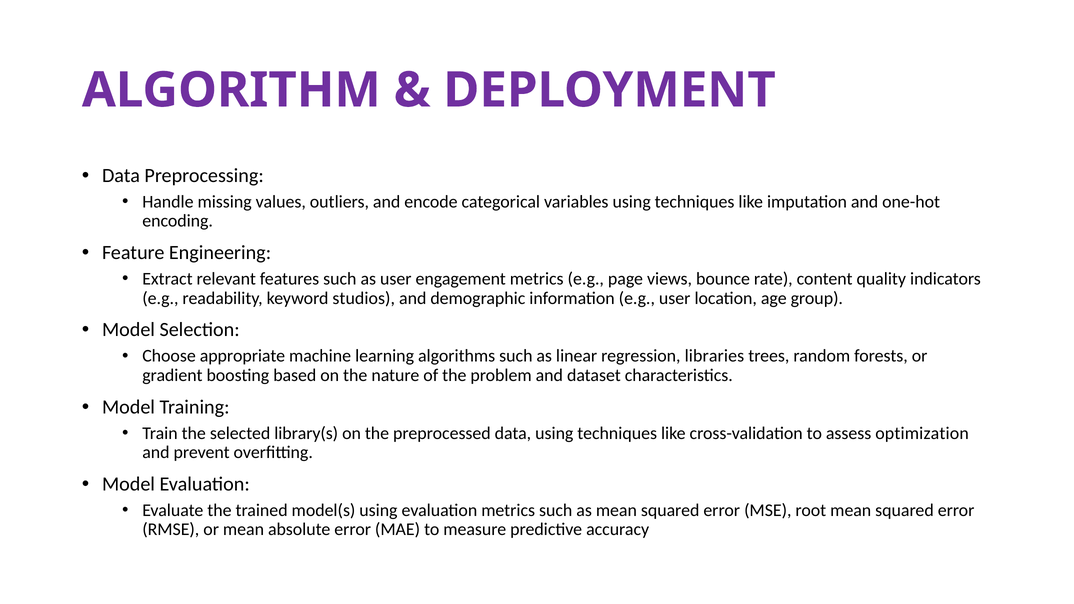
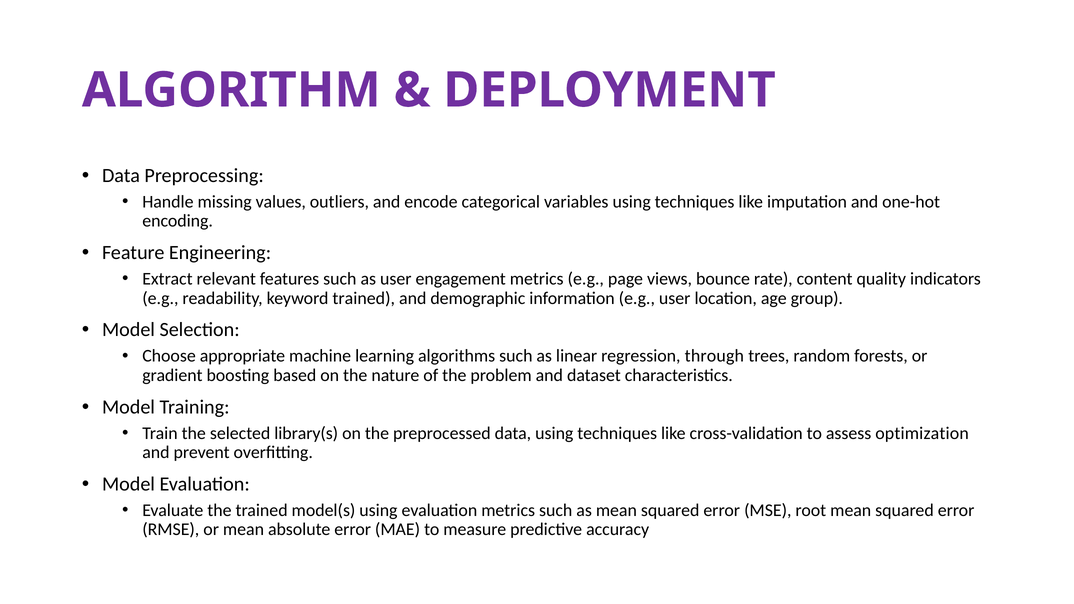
keyword studios: studios -> trained
libraries: libraries -> through
